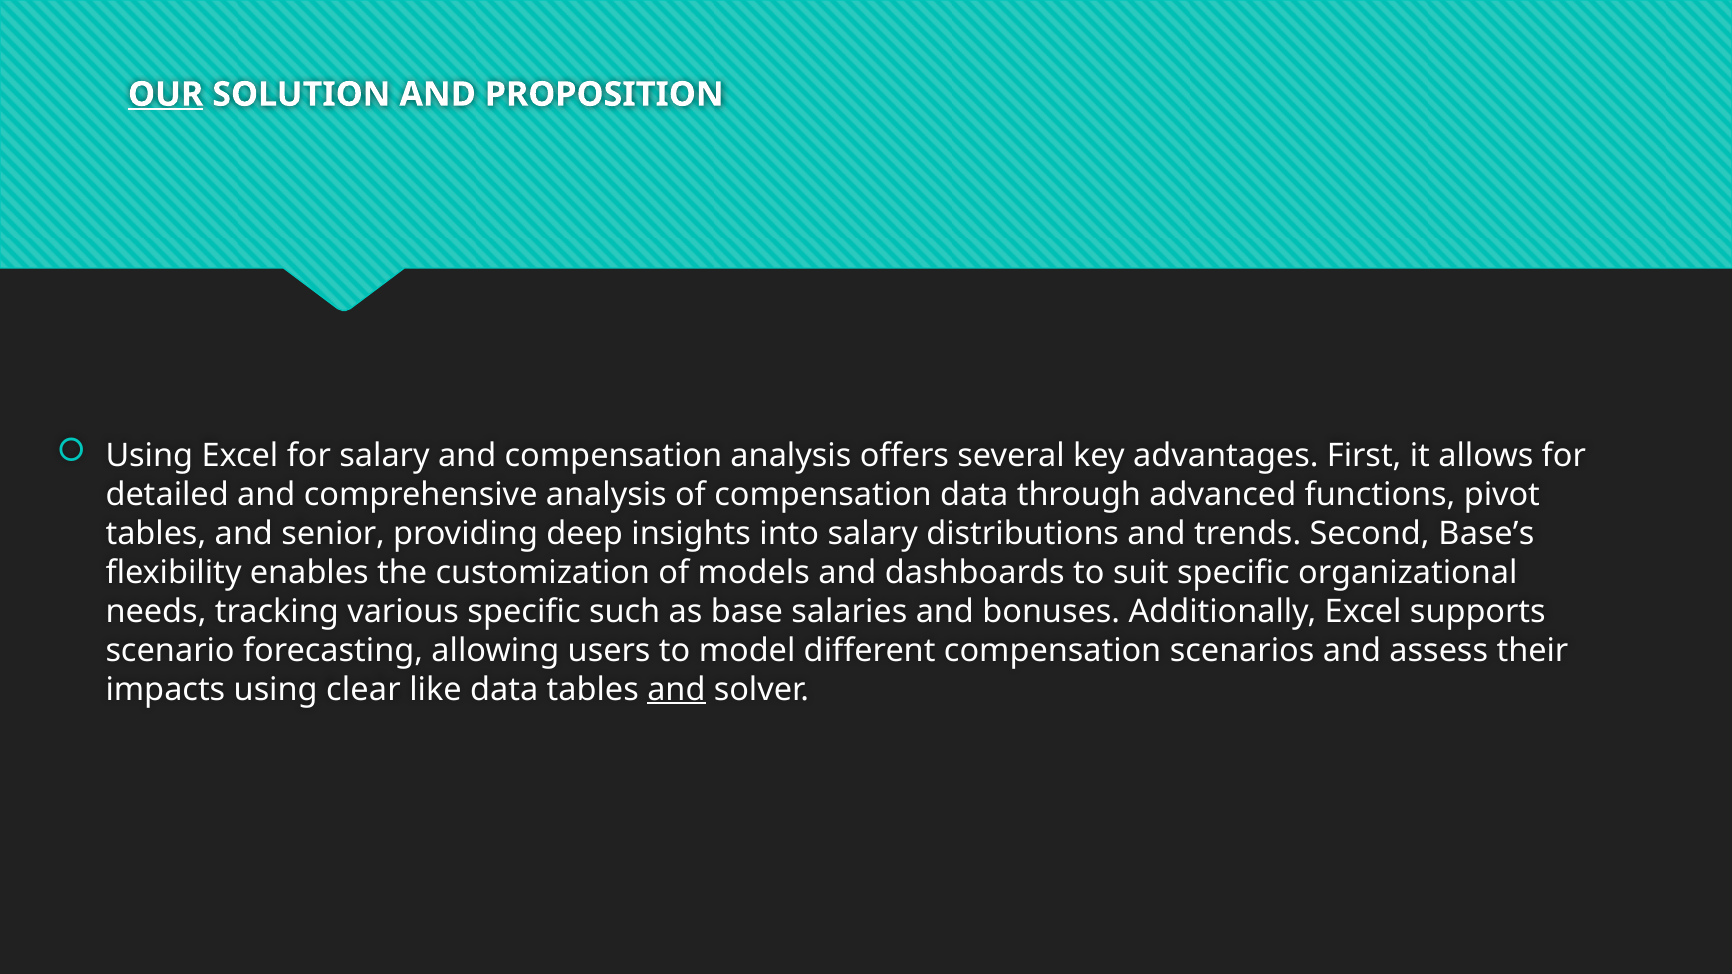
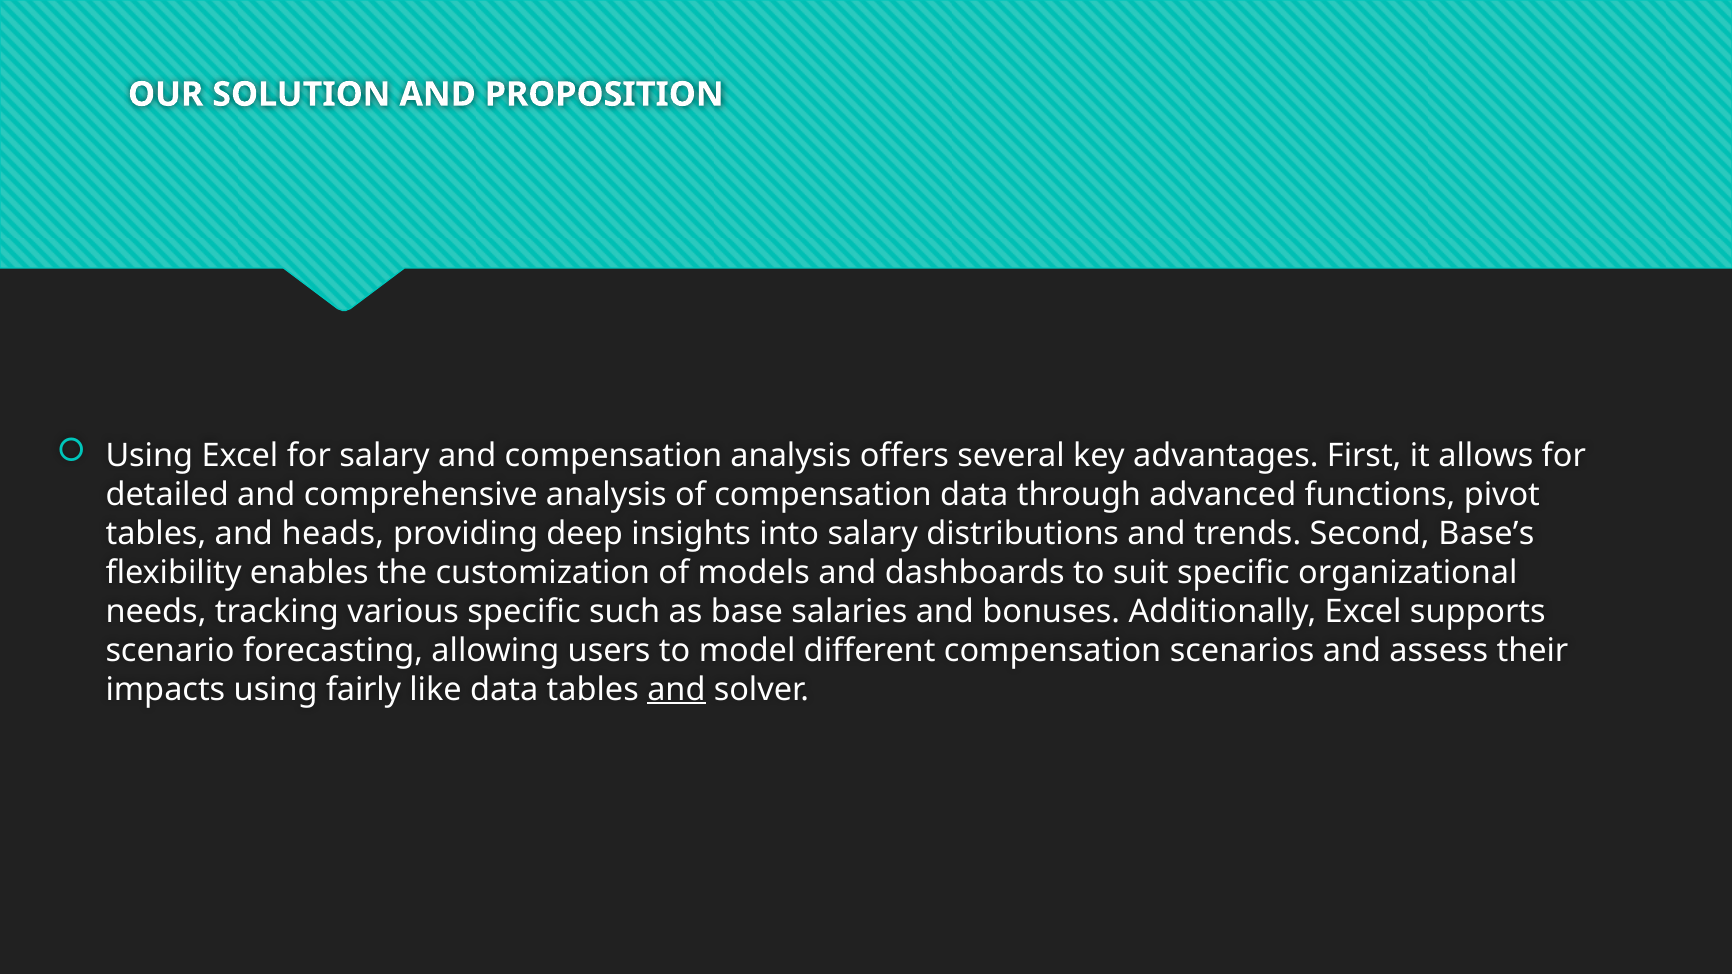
OUR underline: present -> none
senior: senior -> heads
clear: clear -> fairly
